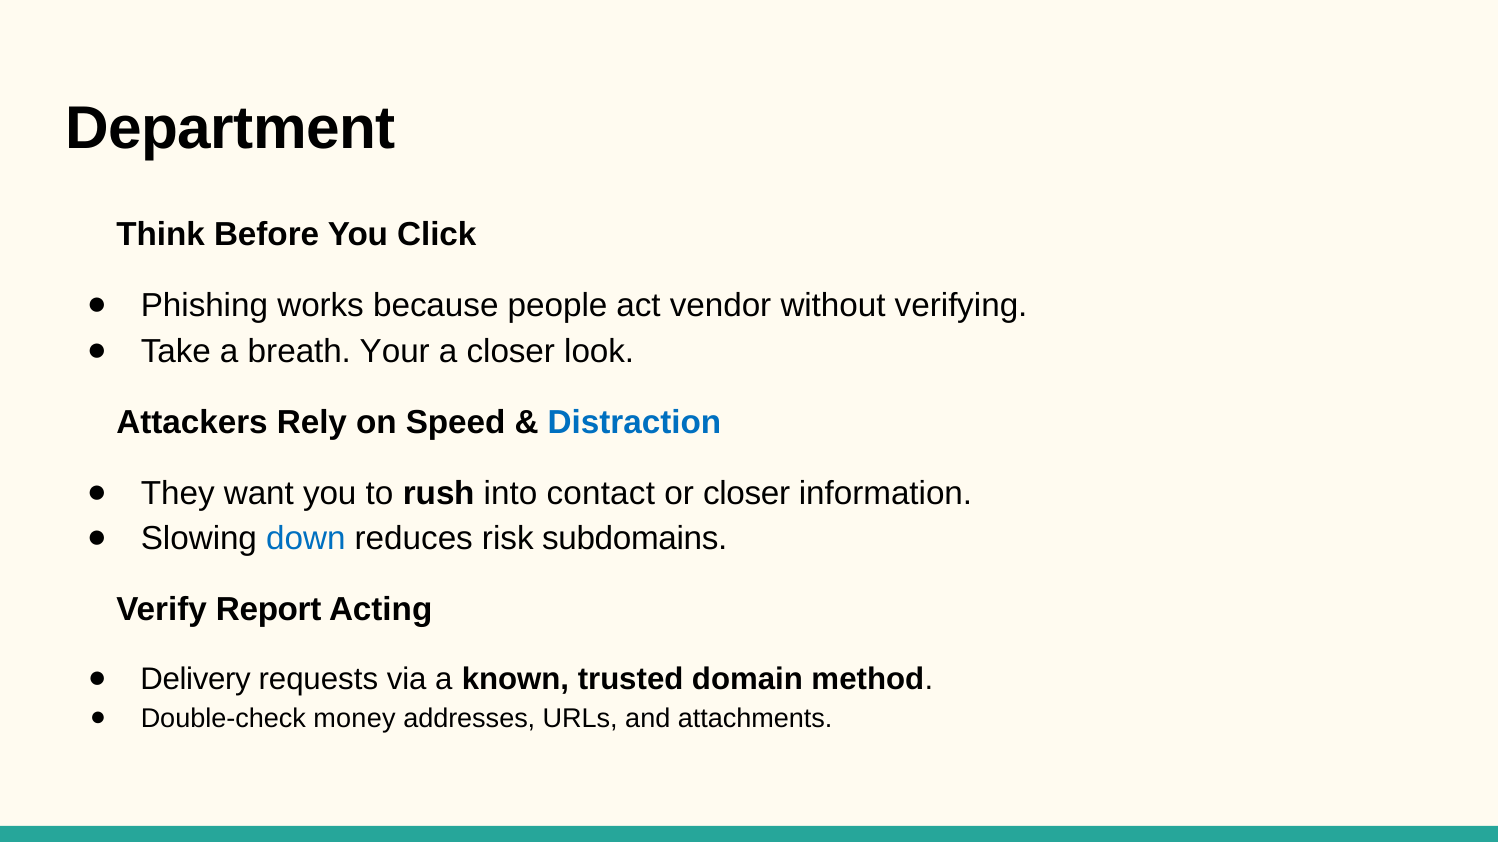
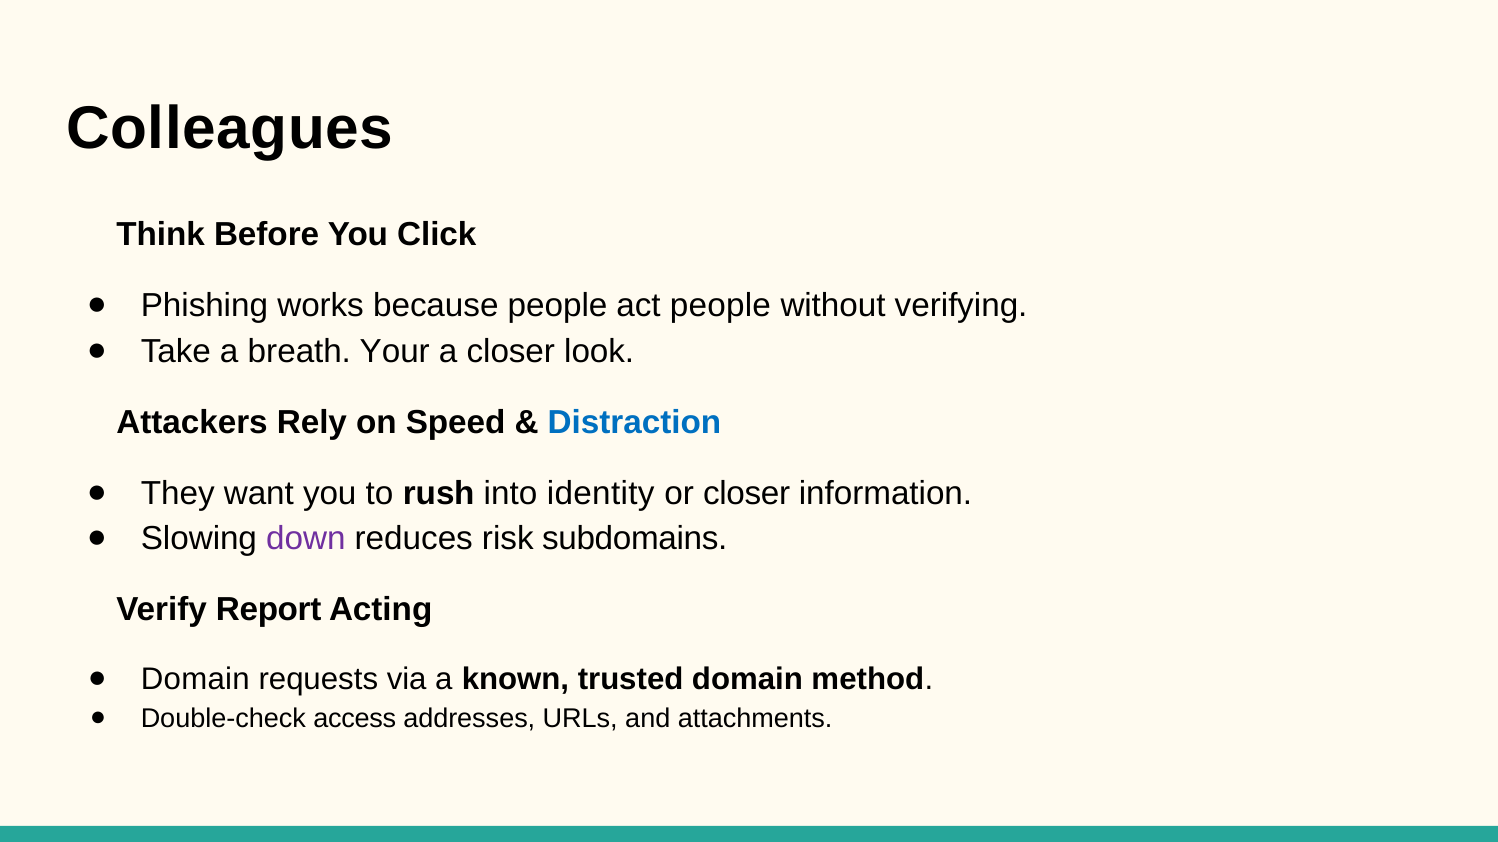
Department: Department -> Colleagues
act vendor: vendor -> people
contact: contact -> identity
down colour: blue -> purple
Delivery at (196, 679): Delivery -> Domain
money: money -> access
